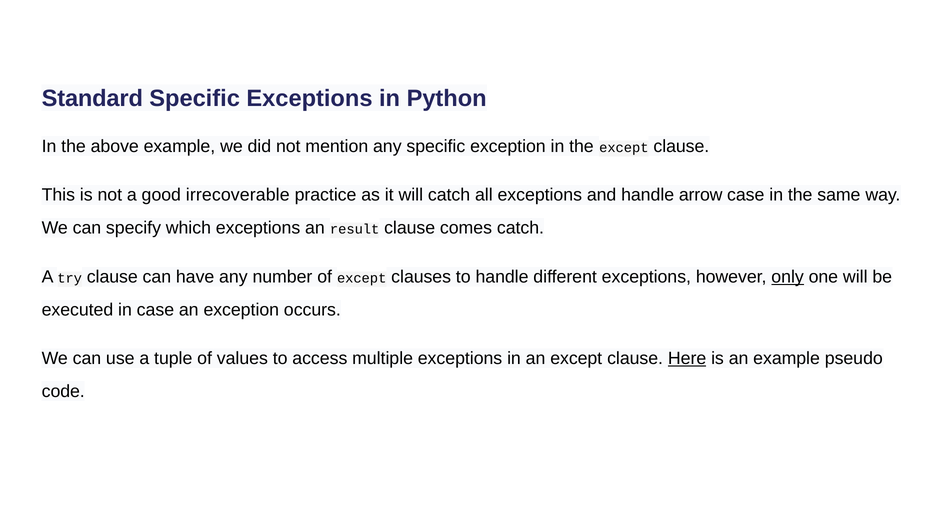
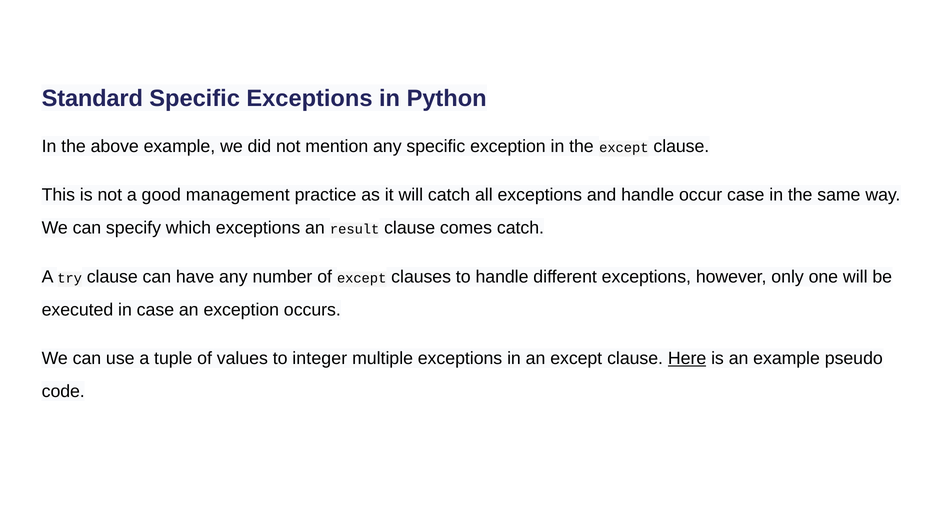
irrecoverable: irrecoverable -> management
arrow: arrow -> occur
only underline: present -> none
access: access -> integer
